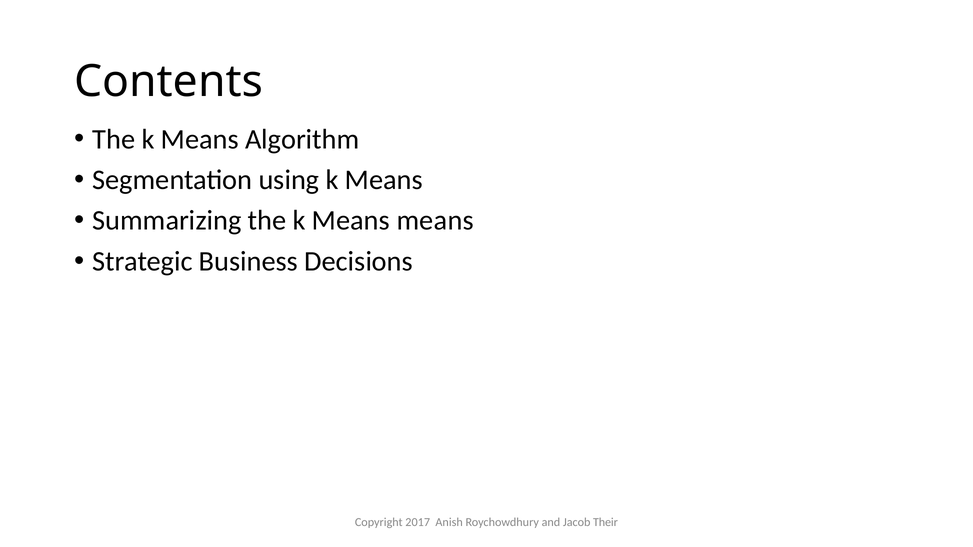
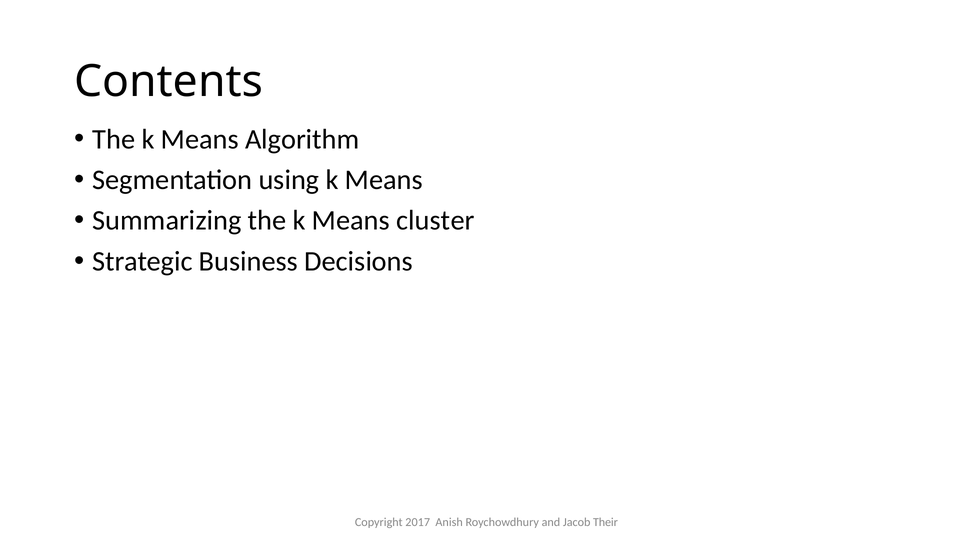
Means means: means -> cluster
